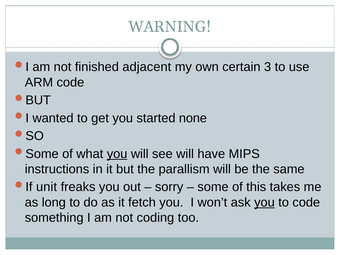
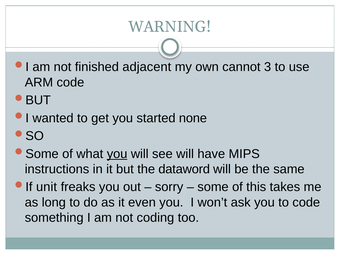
certain: certain -> cannot
parallism: parallism -> dataword
fetch: fetch -> even
you at (264, 202) underline: present -> none
